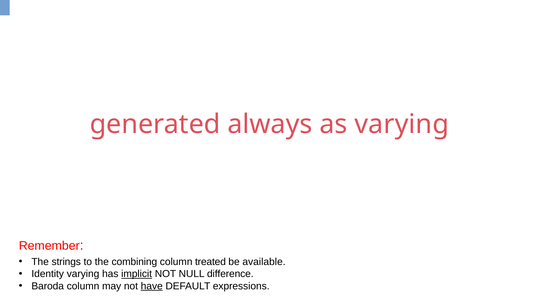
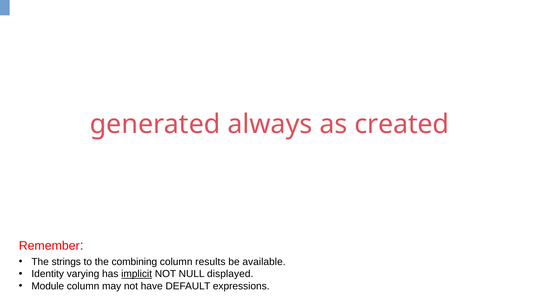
as varying: varying -> created
treated: treated -> results
difference: difference -> displayed
Baroda: Baroda -> Module
have underline: present -> none
